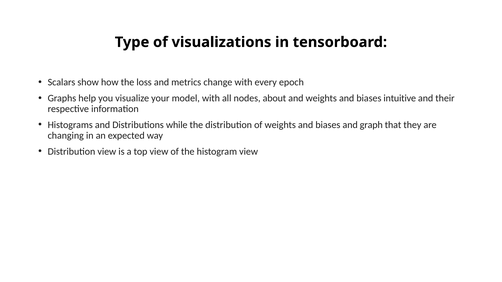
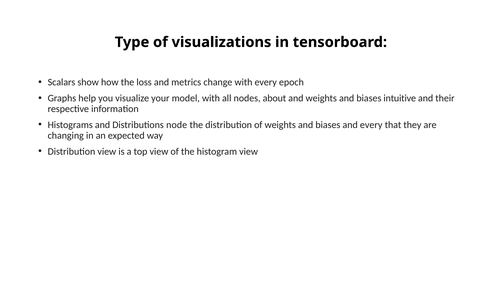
while: while -> node
and graph: graph -> every
